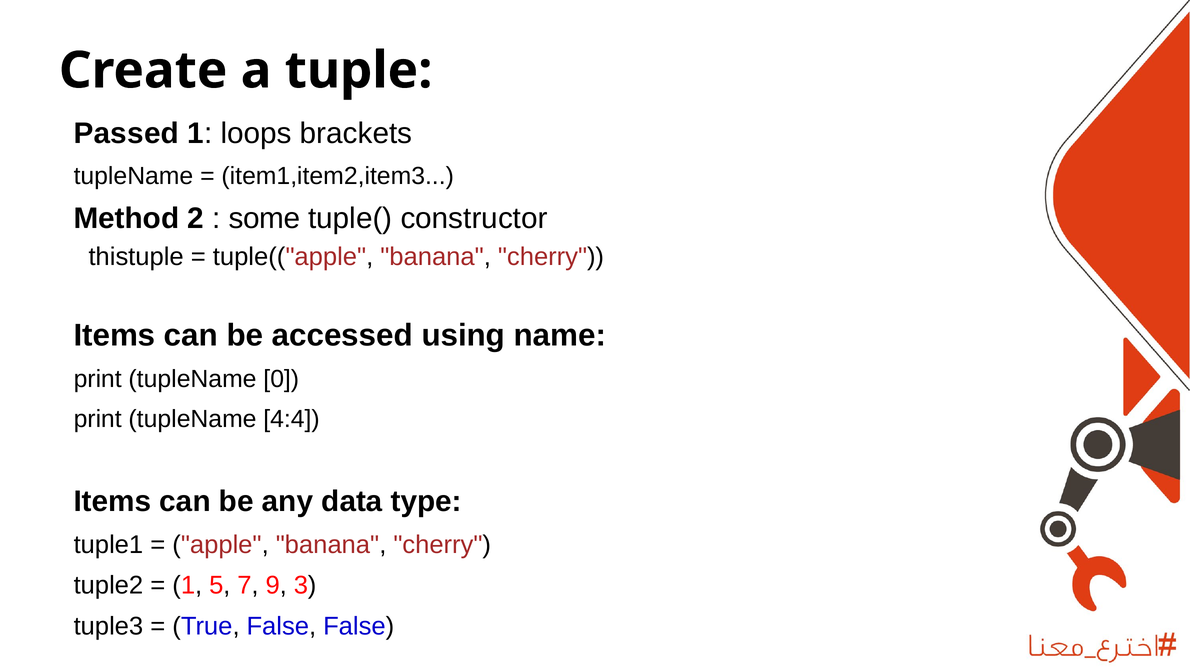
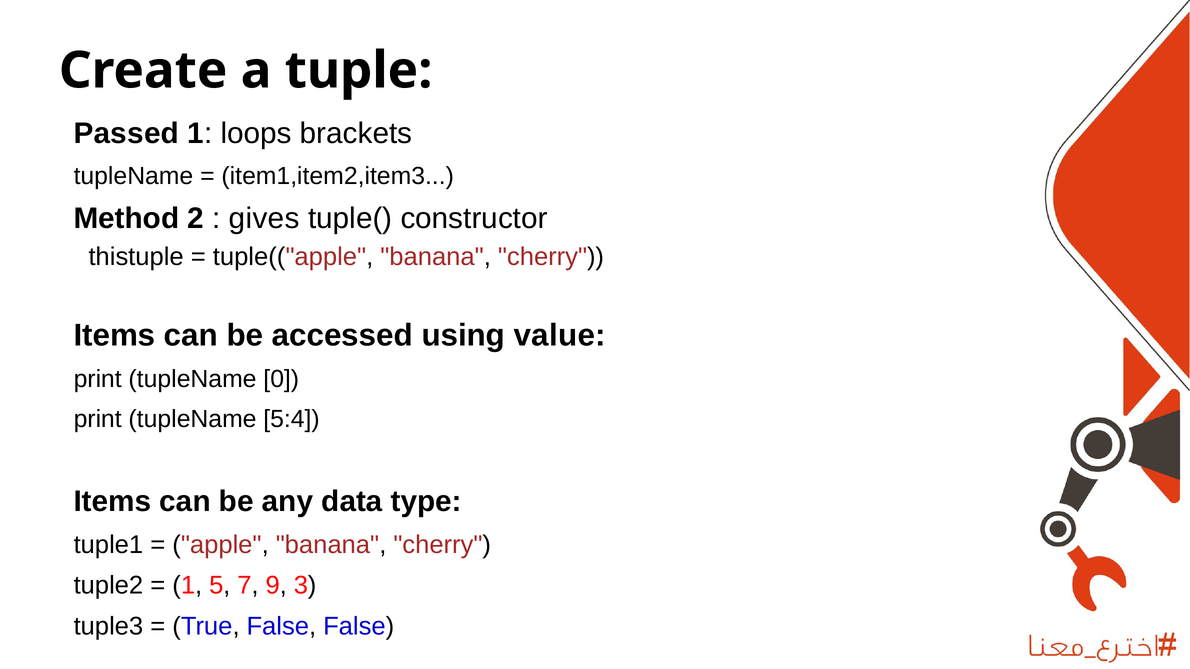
some: some -> gives
name: name -> value
4:4: 4:4 -> 5:4
